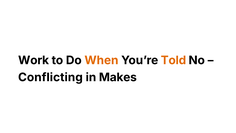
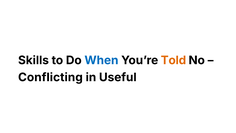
Work: Work -> Skills
When colour: orange -> blue
Makes: Makes -> Useful
